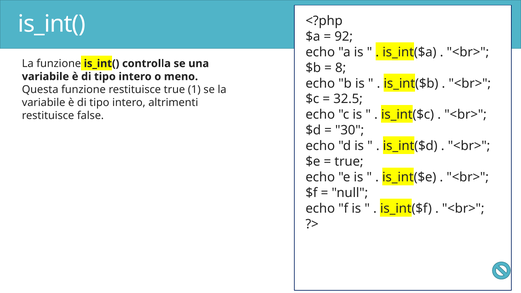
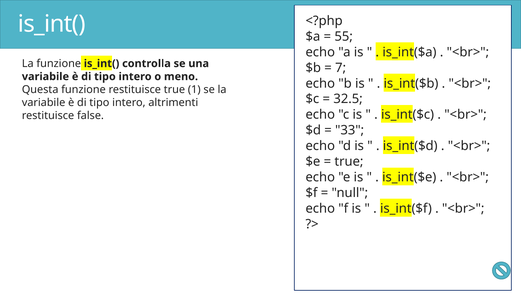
92: 92 -> 55
8: 8 -> 7
30: 30 -> 33
